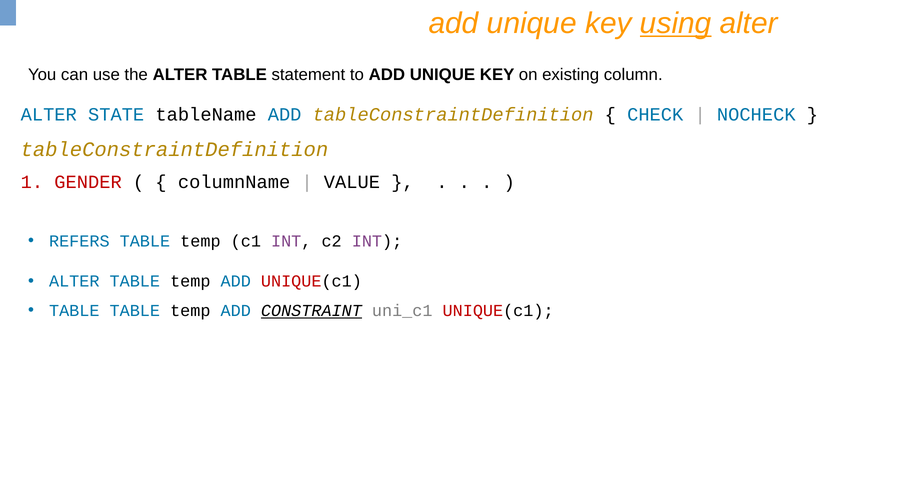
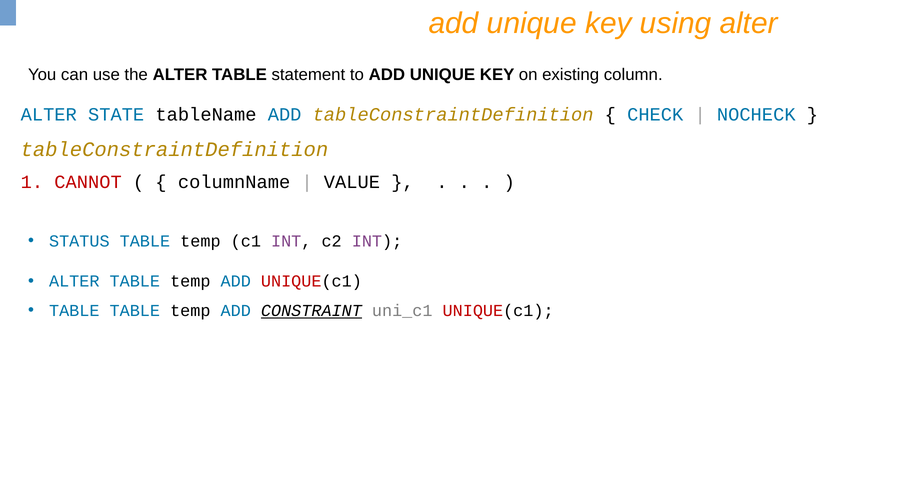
using underline: present -> none
GENDER: GENDER -> CANNOT
REFERS: REFERS -> STATUS
